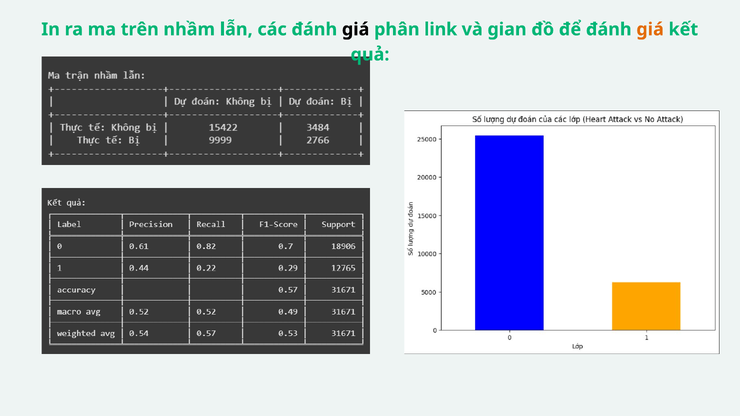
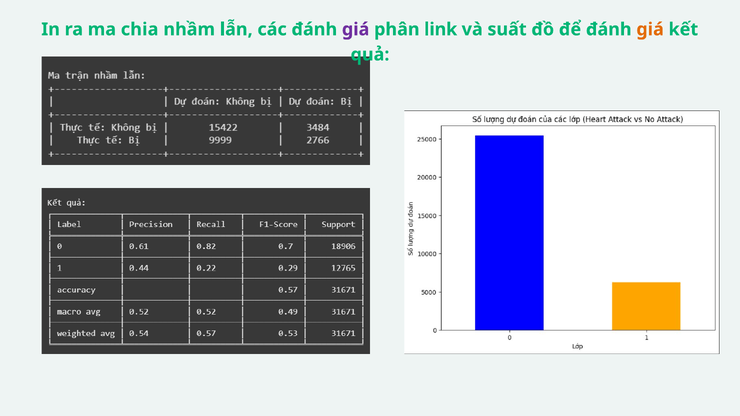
trên: trên -> chia
giá at (356, 29) colour: black -> purple
gian: gian -> suất
